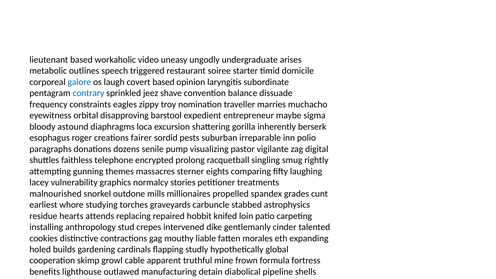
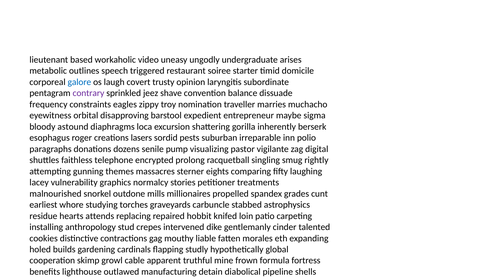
covert based: based -> trusty
contrary colour: blue -> purple
fairer: fairer -> lasers
